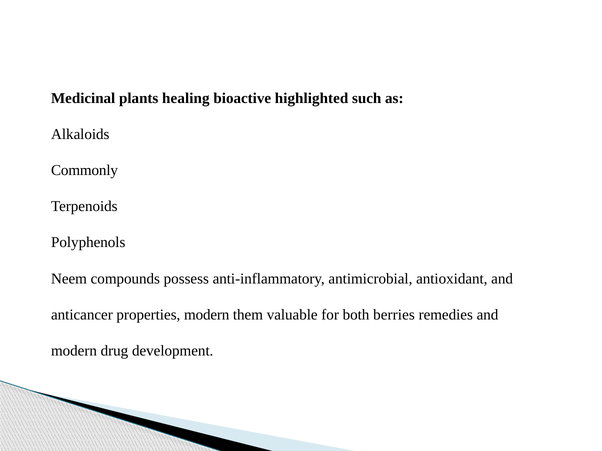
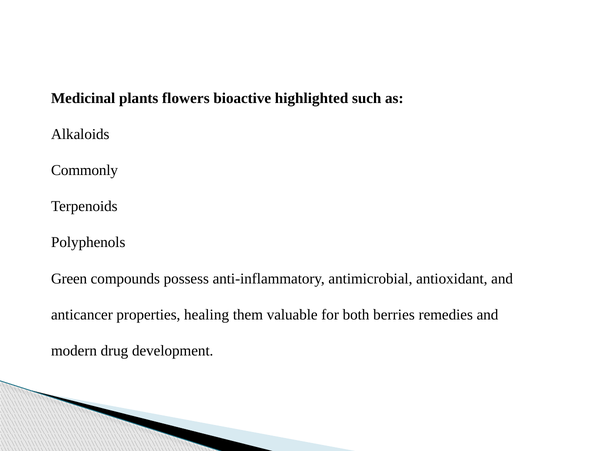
healing: healing -> flowers
Neem: Neem -> Green
properties modern: modern -> healing
